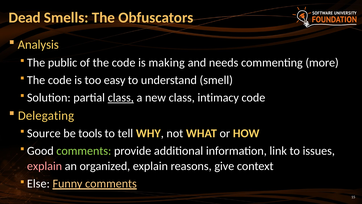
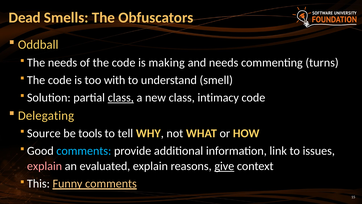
Analysis: Analysis -> Oddball
The public: public -> needs
more: more -> turns
easy: easy -> with
comments at (84, 151) colour: light green -> light blue
organized: organized -> evaluated
give underline: none -> present
Else: Else -> This
